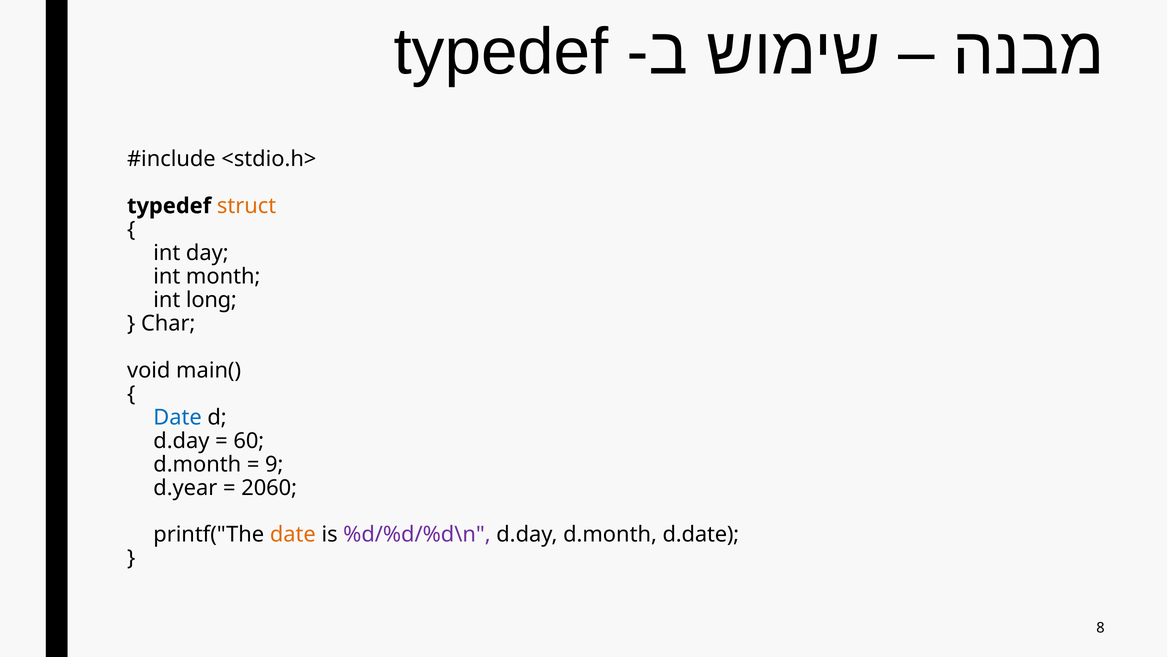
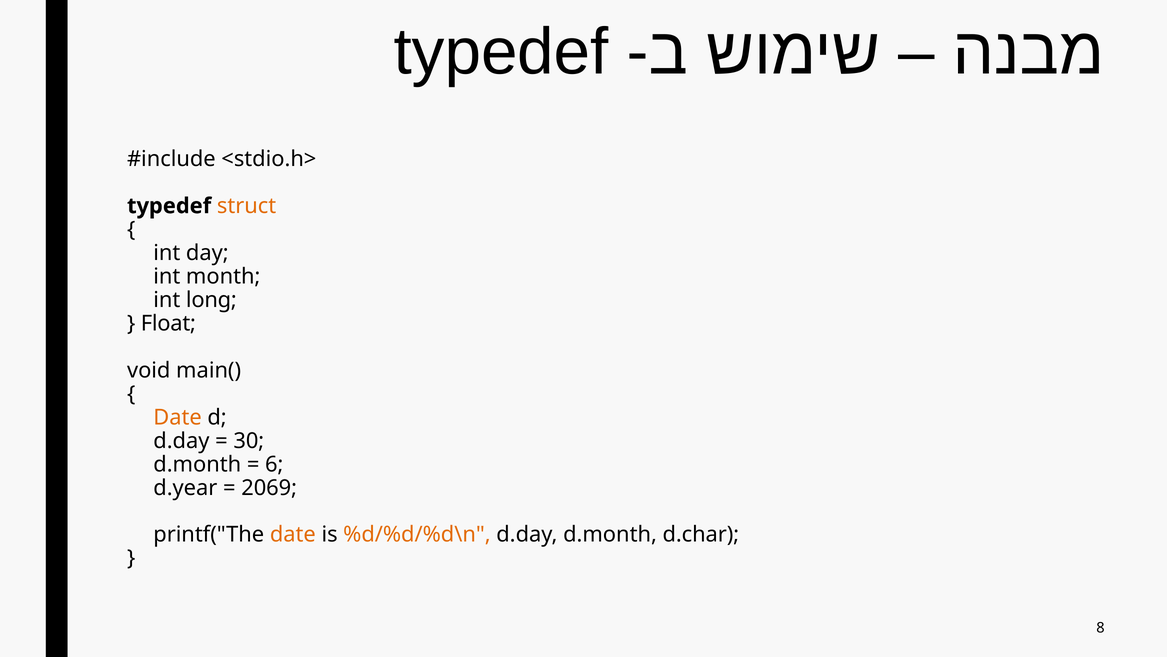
Char: Char -> Float
Date at (178, 417) colour: blue -> orange
60: 60 -> 30
9: 9 -> 6
2060: 2060 -> 2069
%d/%d/%d\n colour: purple -> orange
d.date: d.date -> d.char
